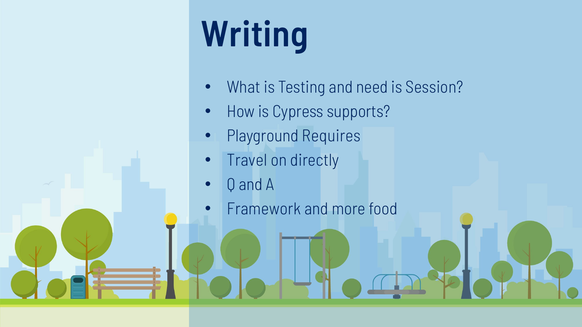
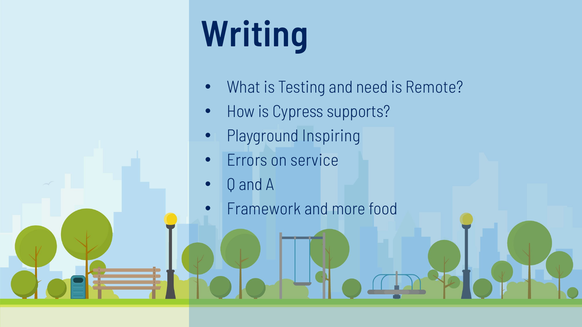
Session: Session -> Remote
Requires: Requires -> Inspiring
Travel: Travel -> Errors
directly: directly -> service
